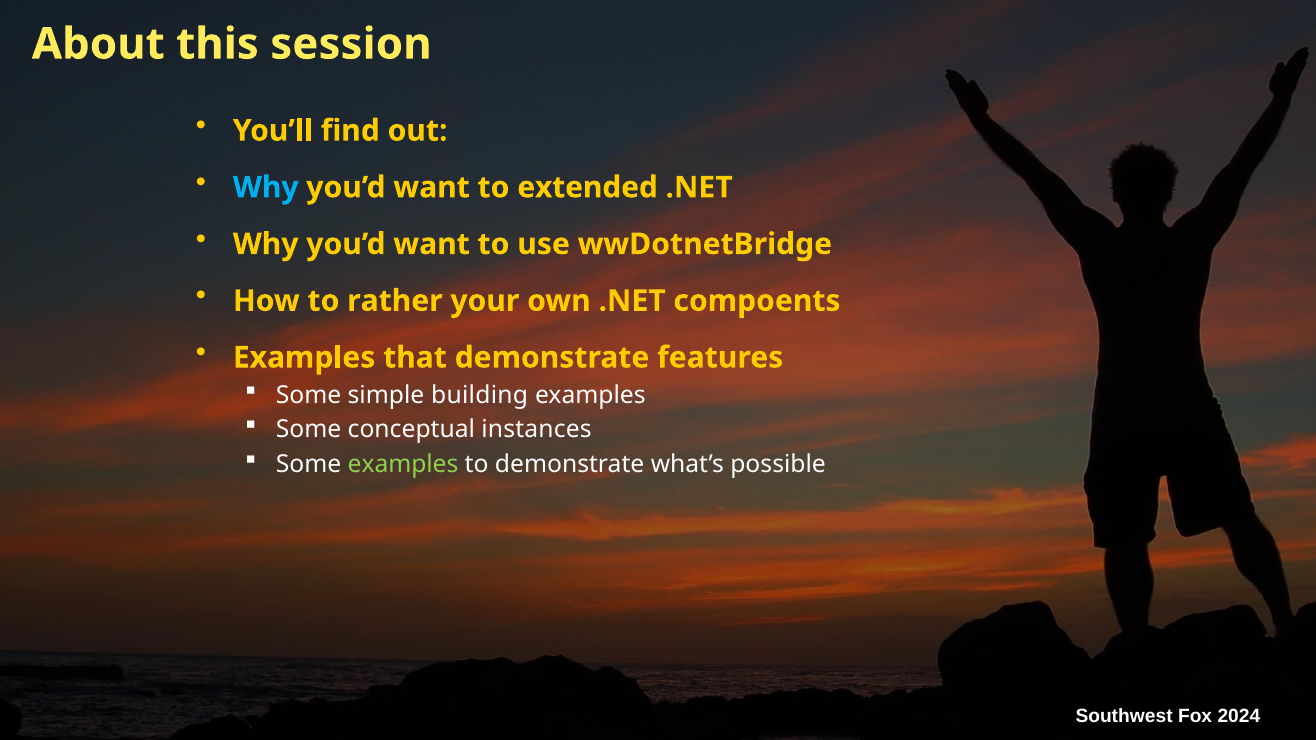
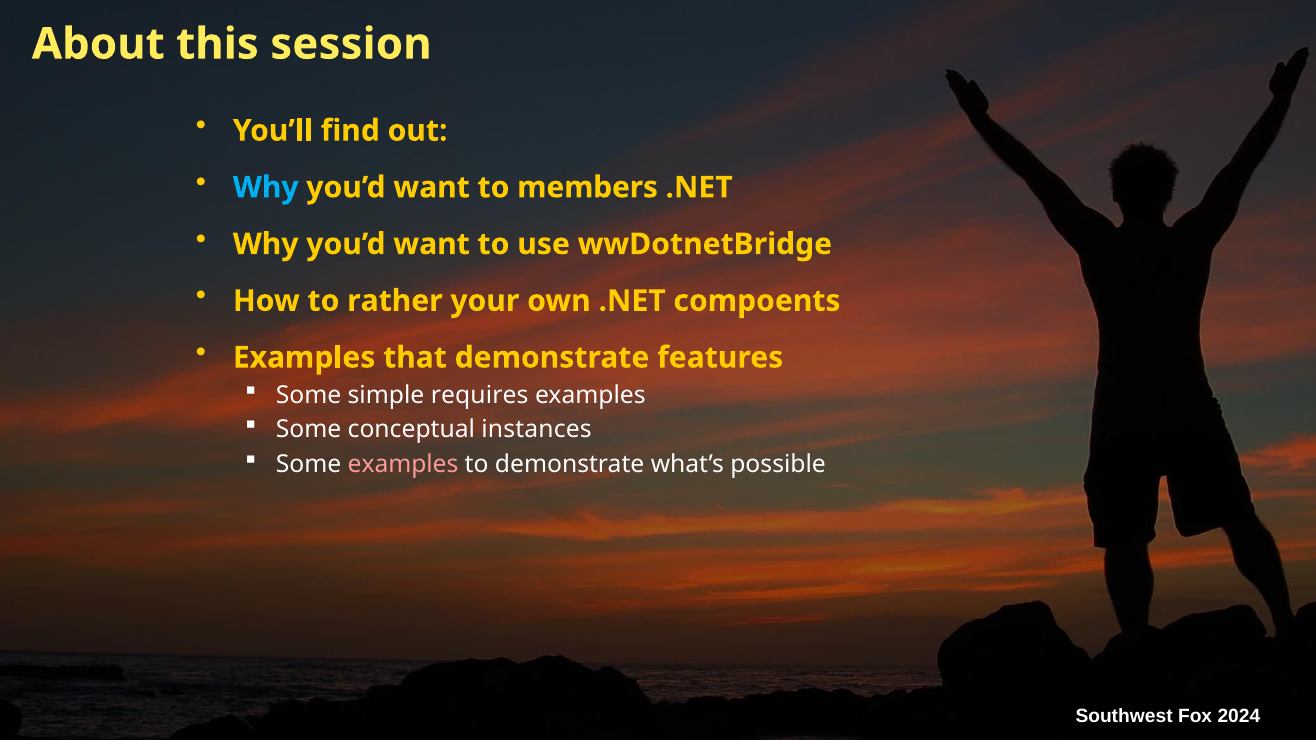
extended: extended -> members
building: building -> requires
examples at (403, 464) colour: light green -> pink
